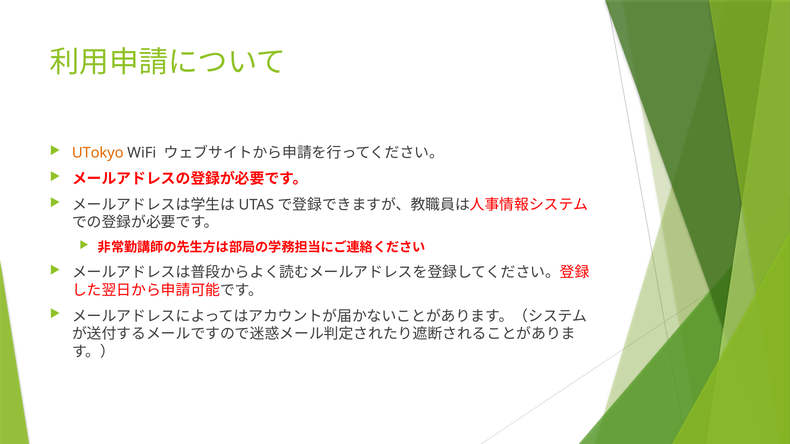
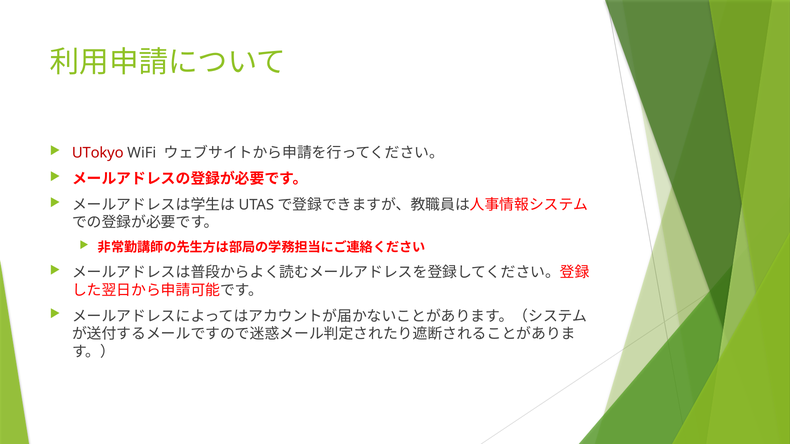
UTokyo colour: orange -> red
